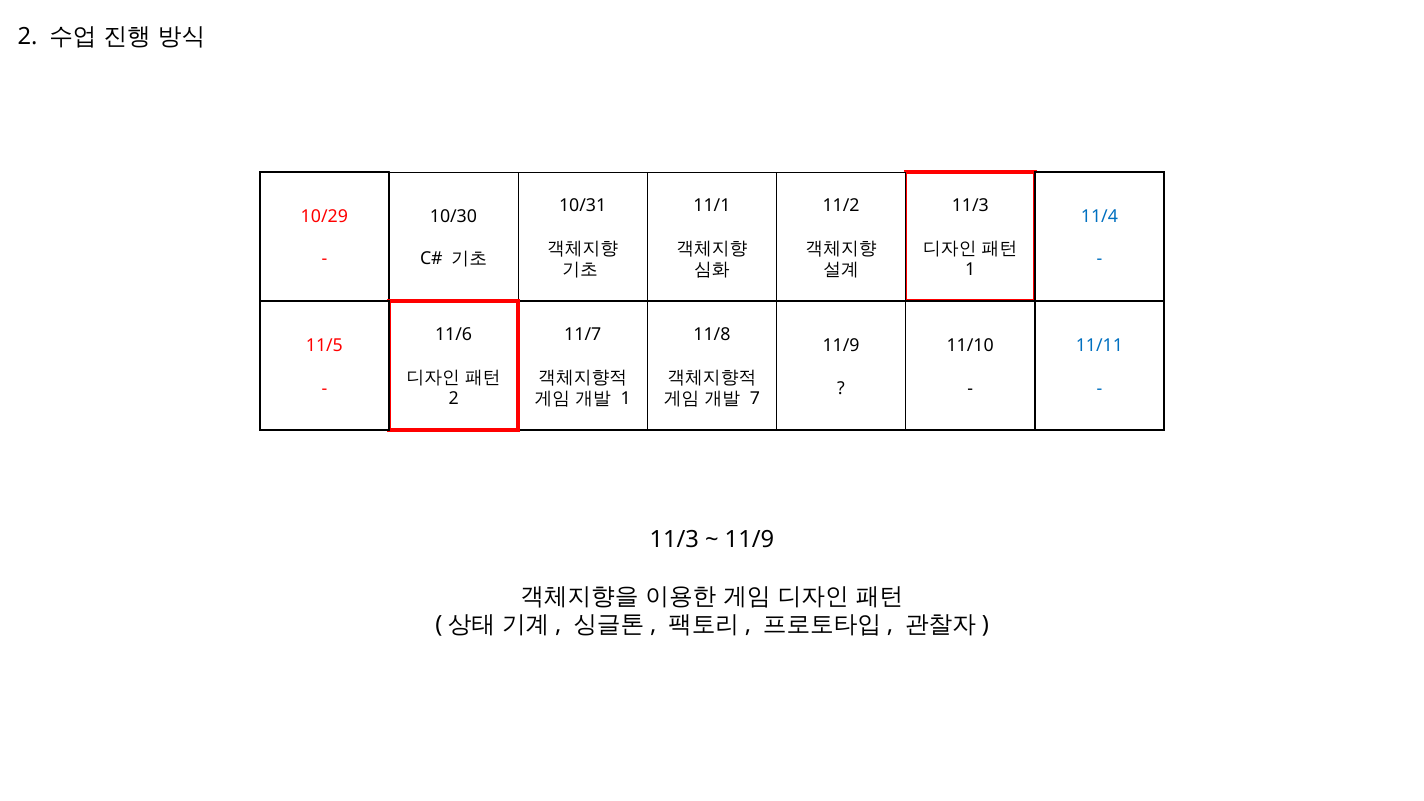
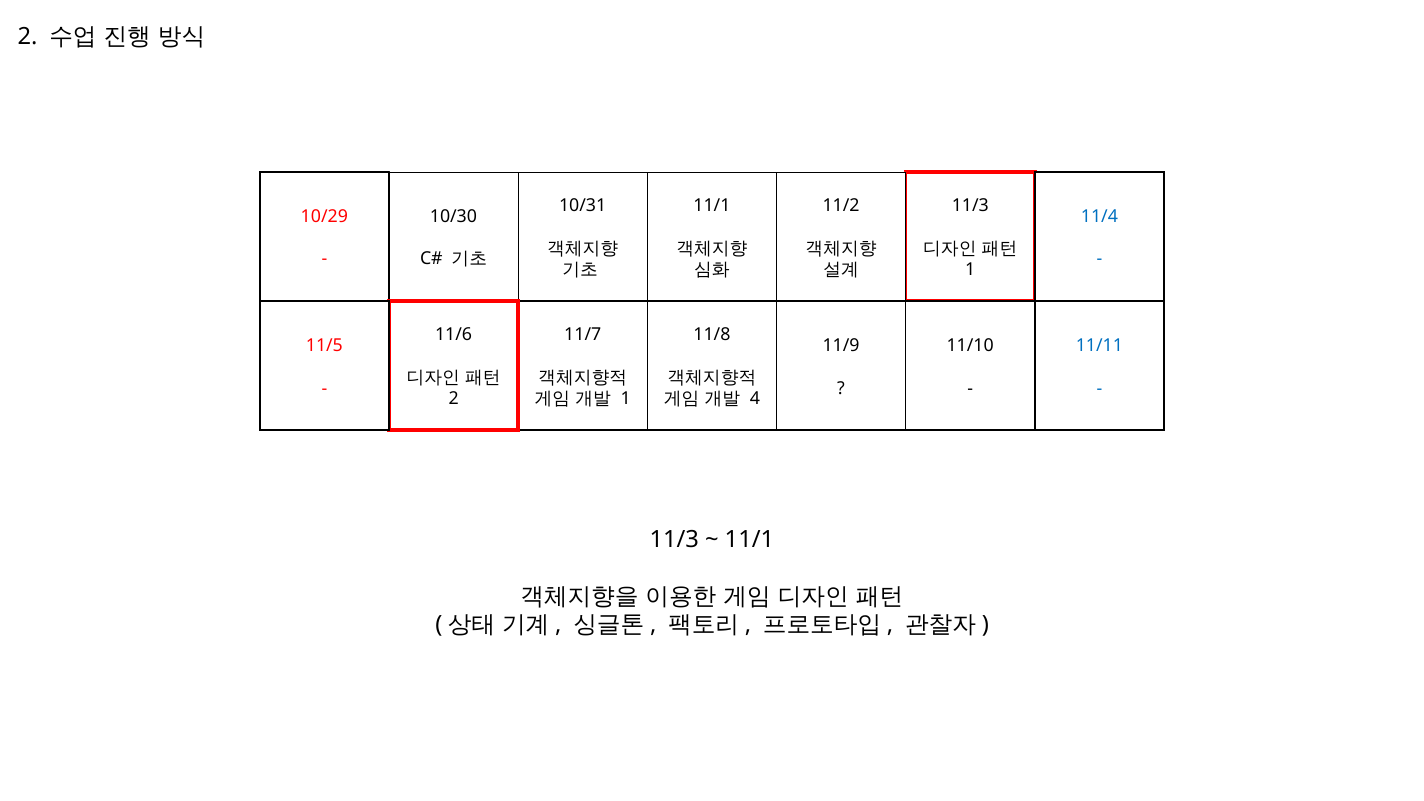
7: 7 -> 4
11/9 at (749, 539): 11/9 -> 11/1
